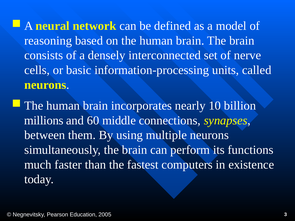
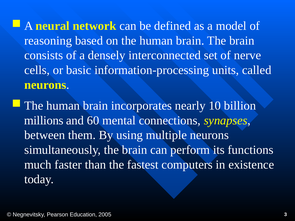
middle: middle -> mental
